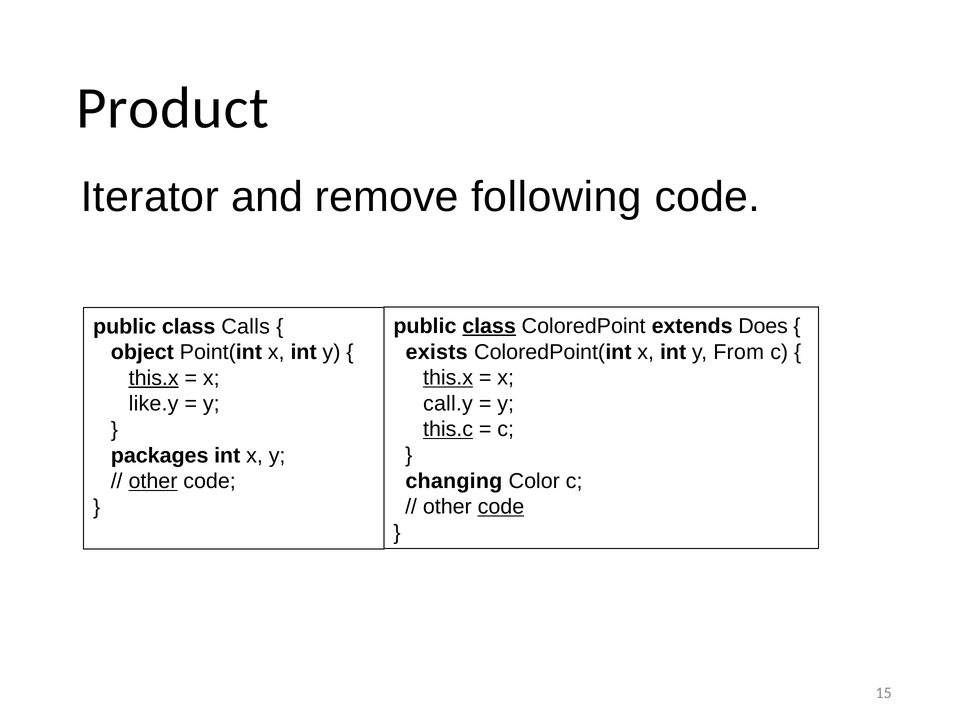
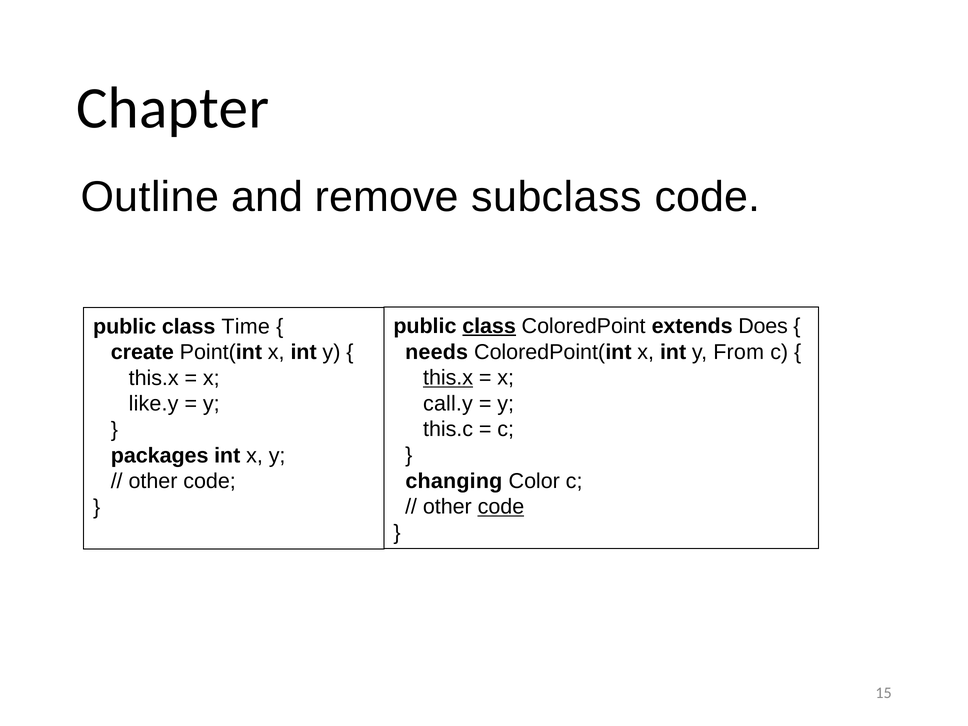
Product: Product -> Chapter
Iterator: Iterator -> Outline
following: following -> subclass
Calls: Calls -> Time
exists: exists -> needs
object: object -> create
this.x at (154, 378) underline: present -> none
this.c underline: present -> none
other at (153, 481) underline: present -> none
